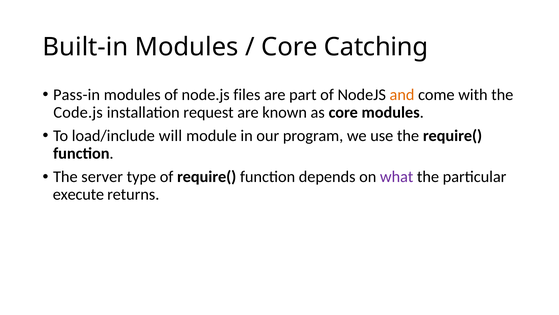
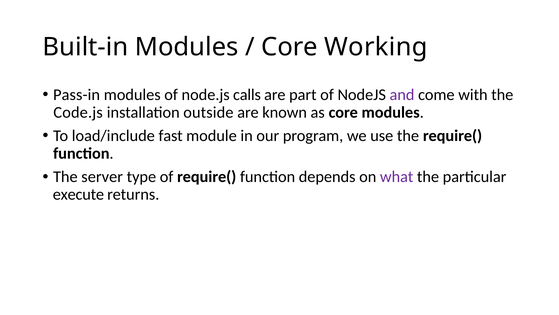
Catching: Catching -> Working
files: files -> calls
and colour: orange -> purple
request: request -> outside
will: will -> fast
